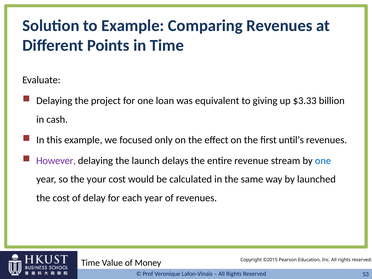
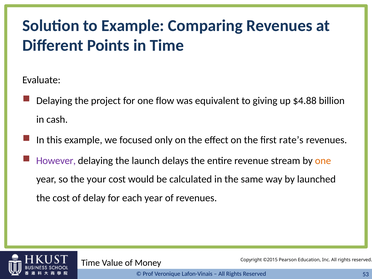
loan: loan -> flow
$3.33: $3.33 -> $4.88
until’s: until’s -> rate’s
one at (323, 161) colour: blue -> orange
